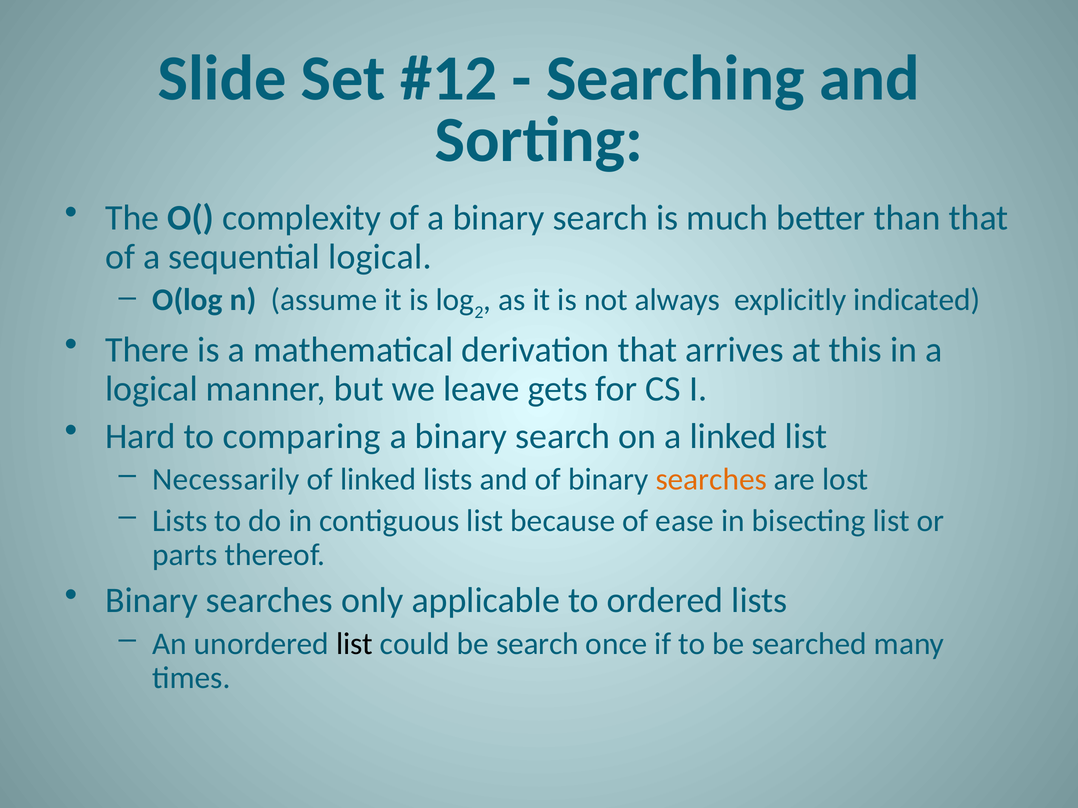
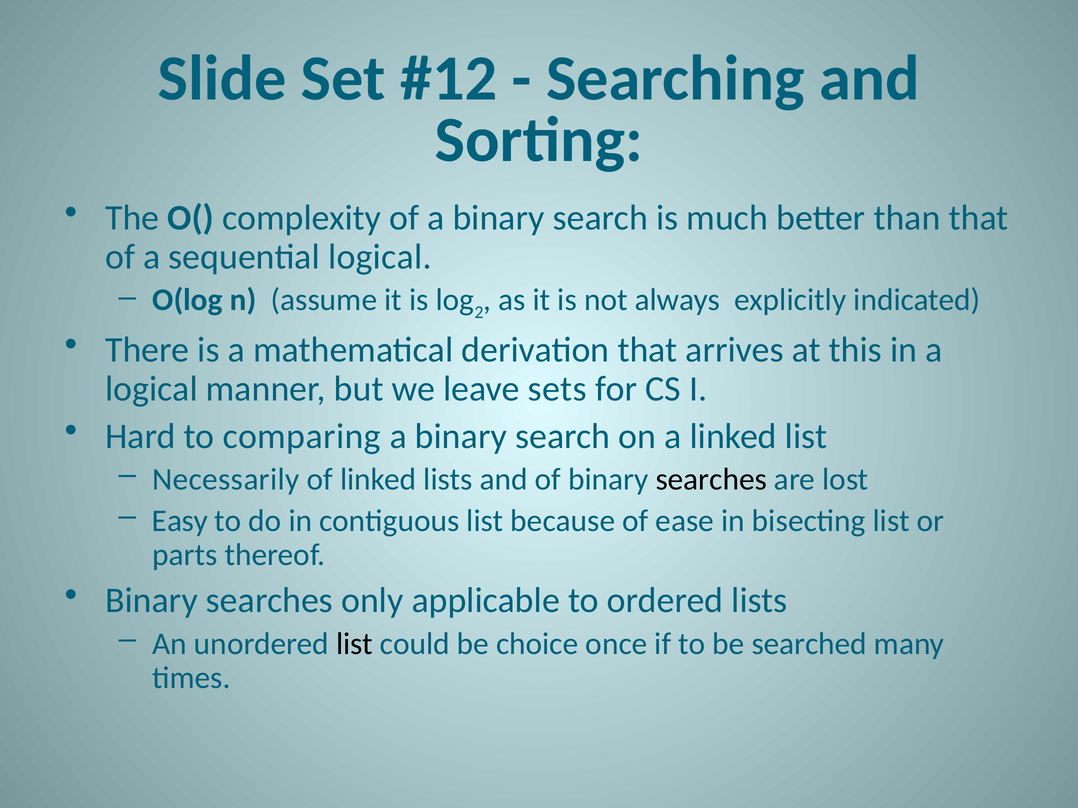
gets: gets -> sets
searches at (711, 480) colour: orange -> black
Lists at (180, 521): Lists -> Easy
be search: search -> choice
